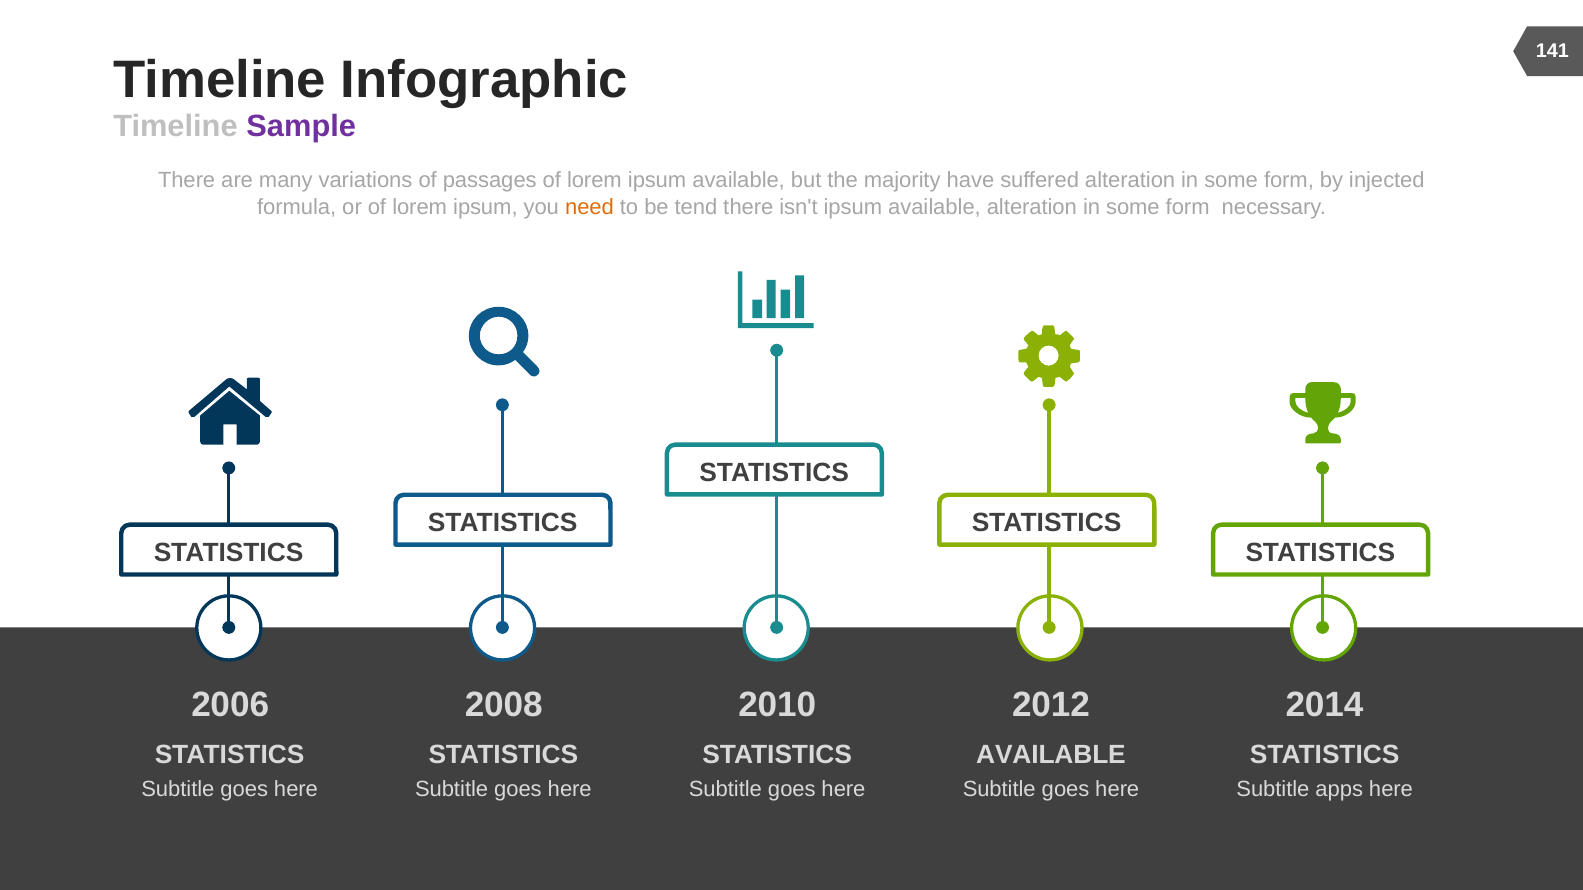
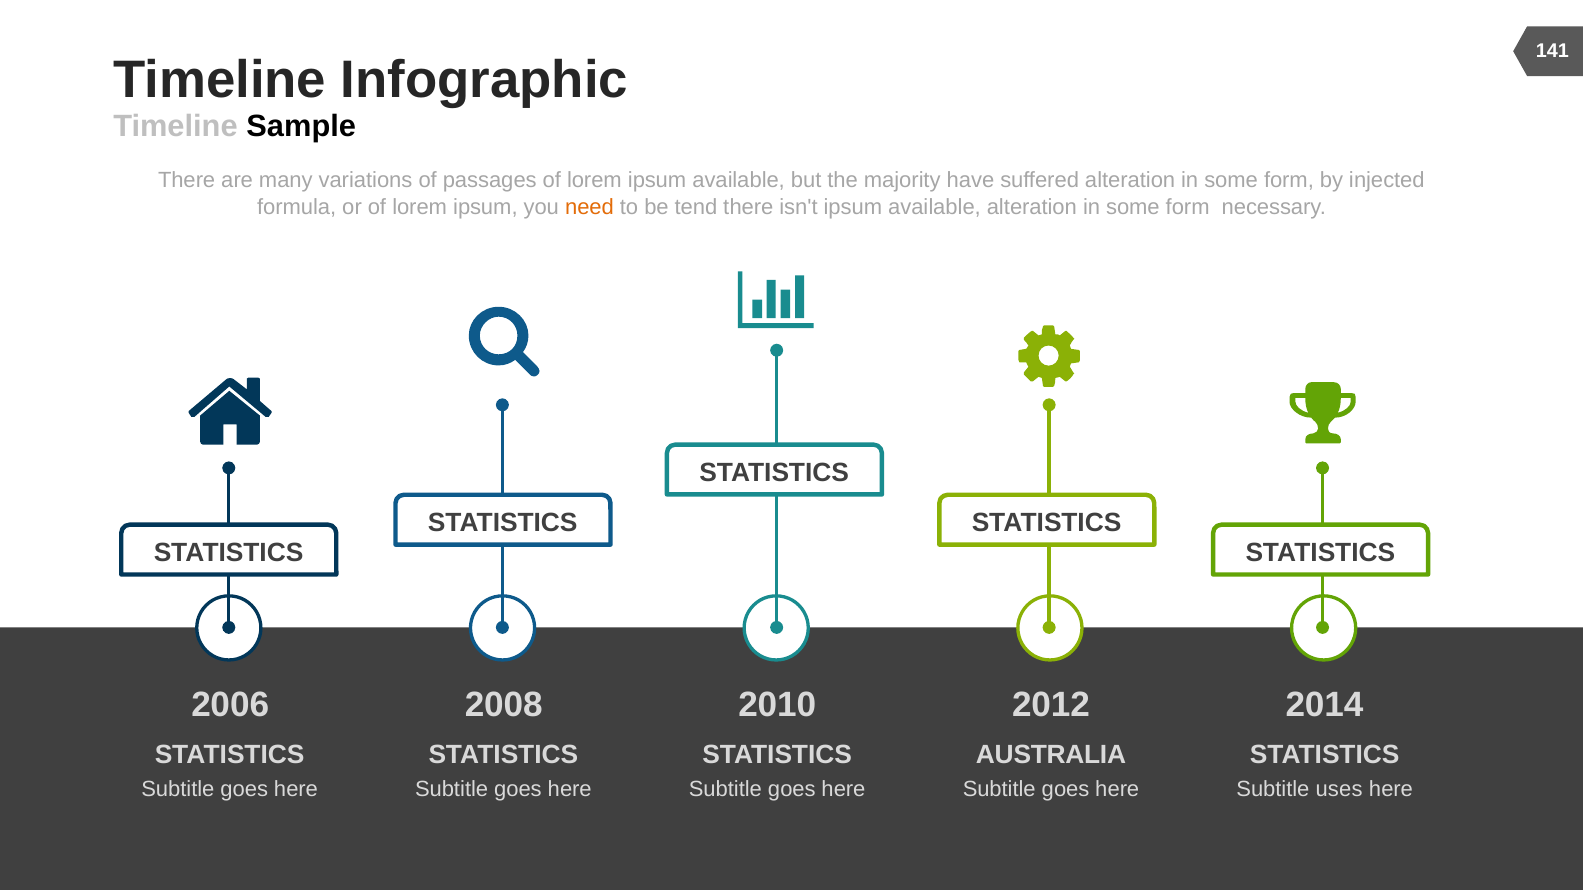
Sample colour: purple -> black
AVAILABLE at (1051, 755): AVAILABLE -> AUSTRALIA
apps: apps -> uses
